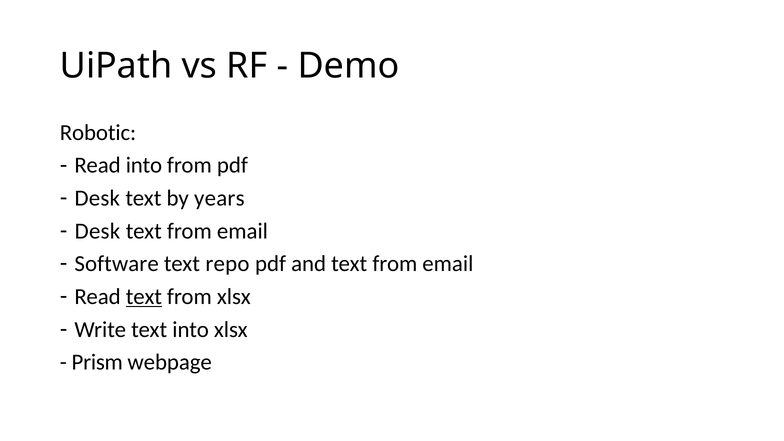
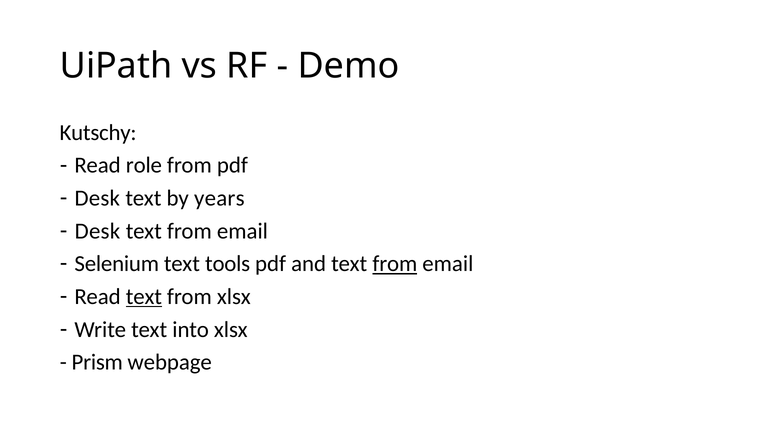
Robotic: Robotic -> Kutschy
Read into: into -> role
Software: Software -> Selenium
repo: repo -> tools
from at (395, 264) underline: none -> present
